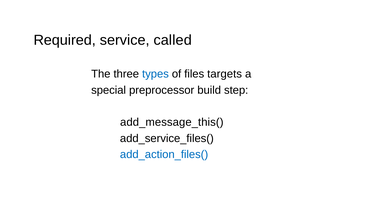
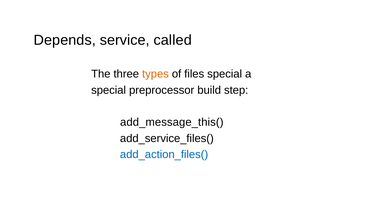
Required: Required -> Depends
types colour: blue -> orange
files targets: targets -> special
